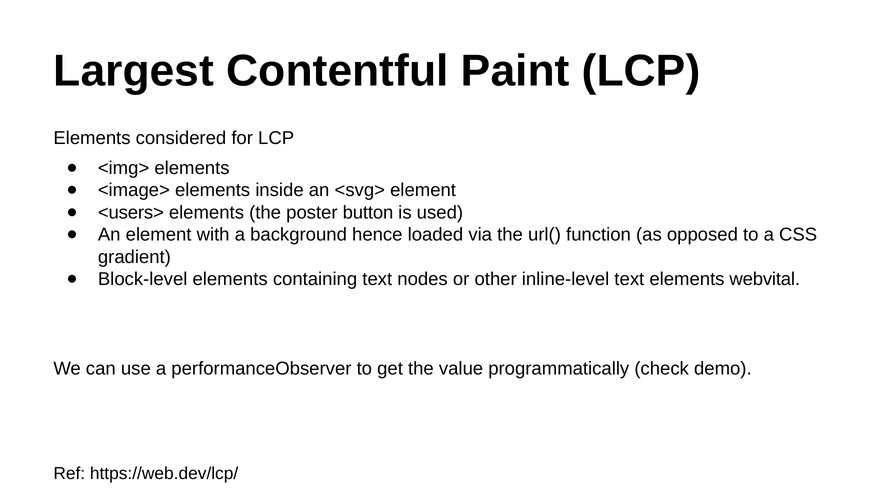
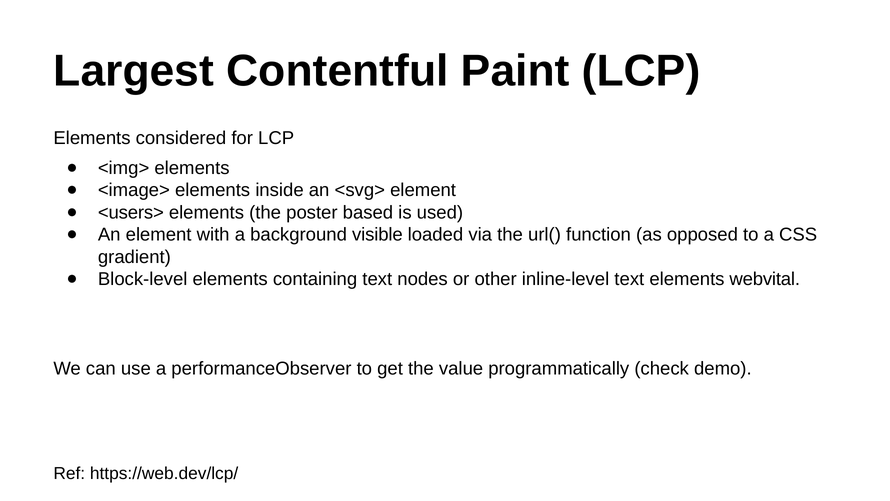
button: button -> based
hence: hence -> visible
